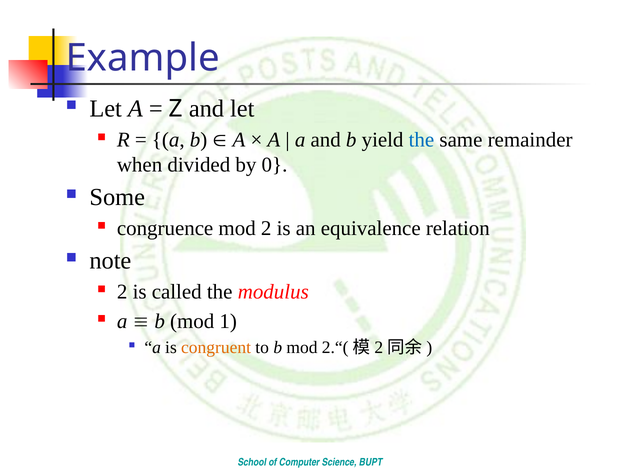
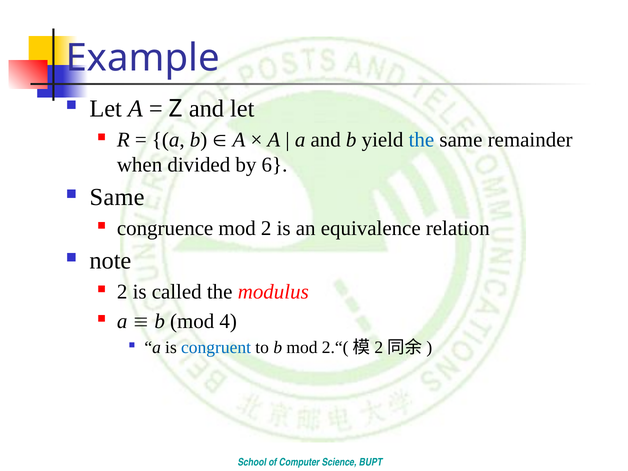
0: 0 -> 6
Some at (117, 197): Some -> Same
1: 1 -> 4
congruent colour: orange -> blue
